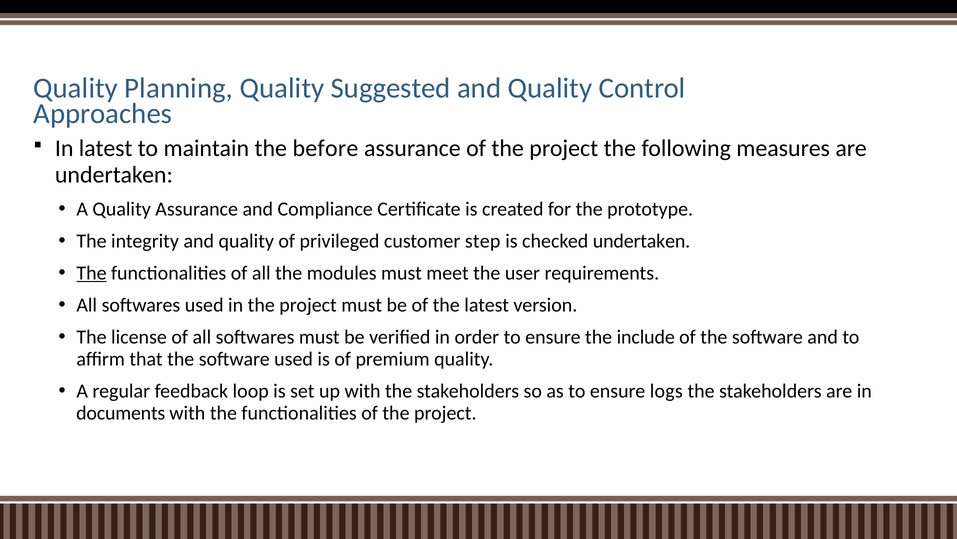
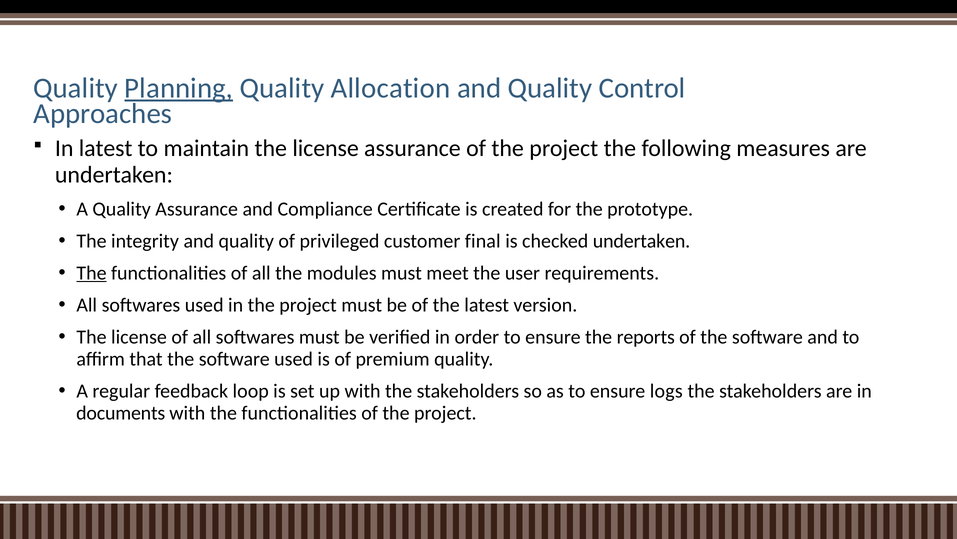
Planning underline: none -> present
Suggested: Suggested -> Allocation
maintain the before: before -> license
step: step -> final
include: include -> reports
